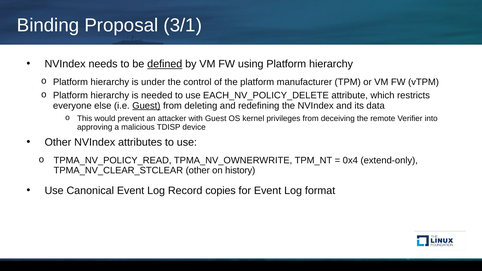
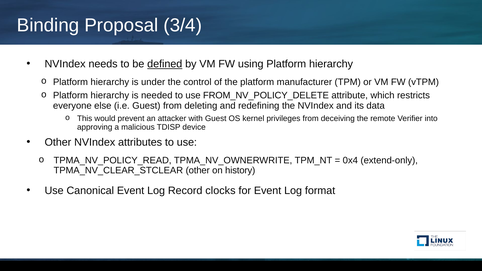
3/1: 3/1 -> 3/4
EACH_NV_POLICY_DELETE: EACH_NV_POLICY_DELETE -> FROM_NV_POLICY_DELETE
Guest at (146, 106) underline: present -> none
copies: copies -> clocks
